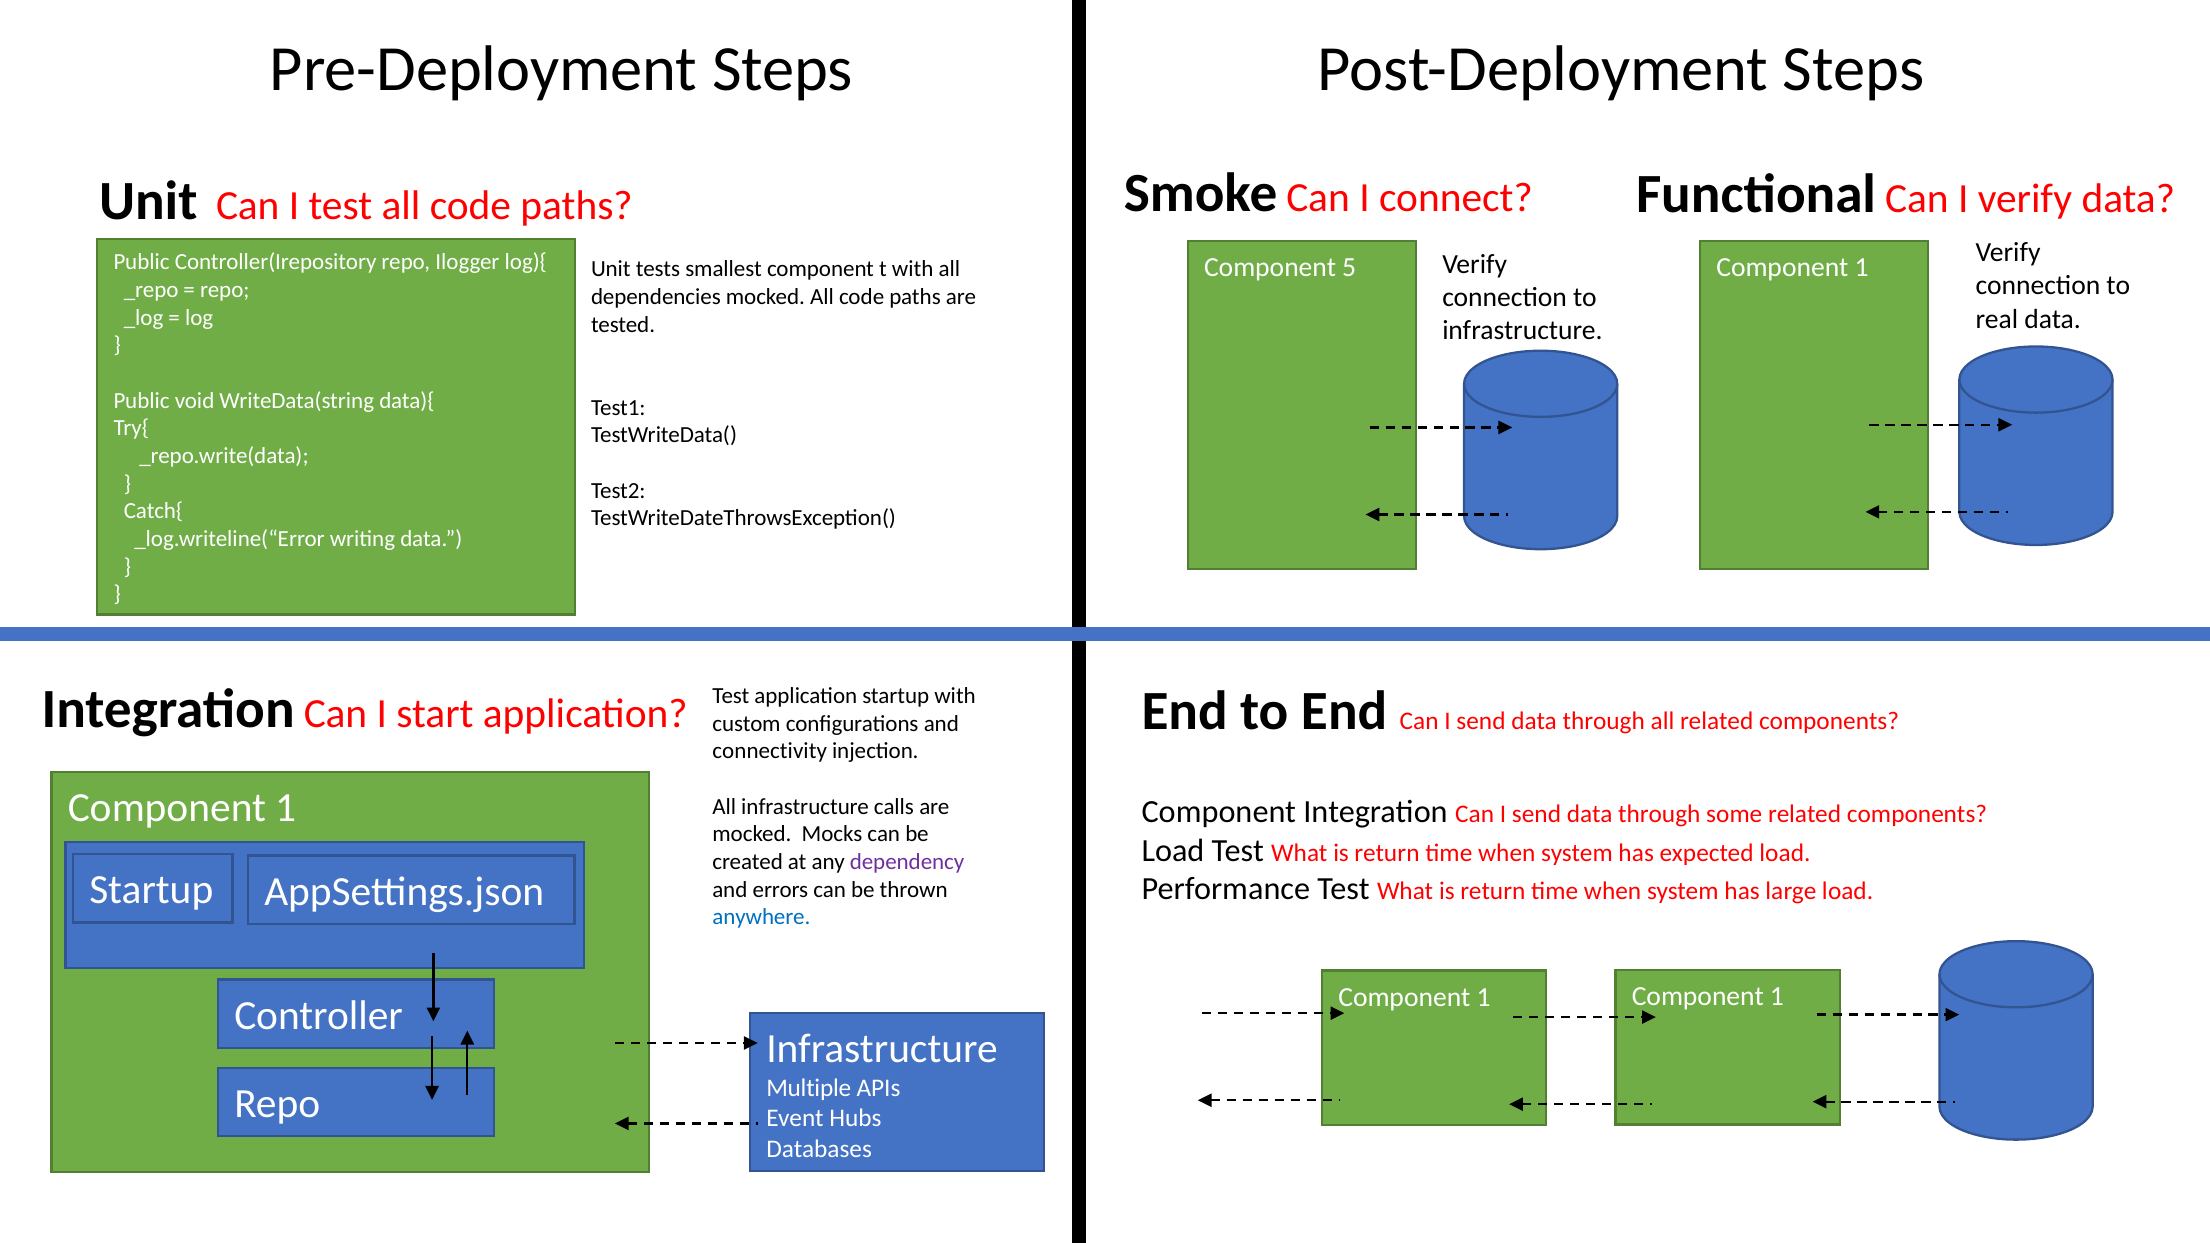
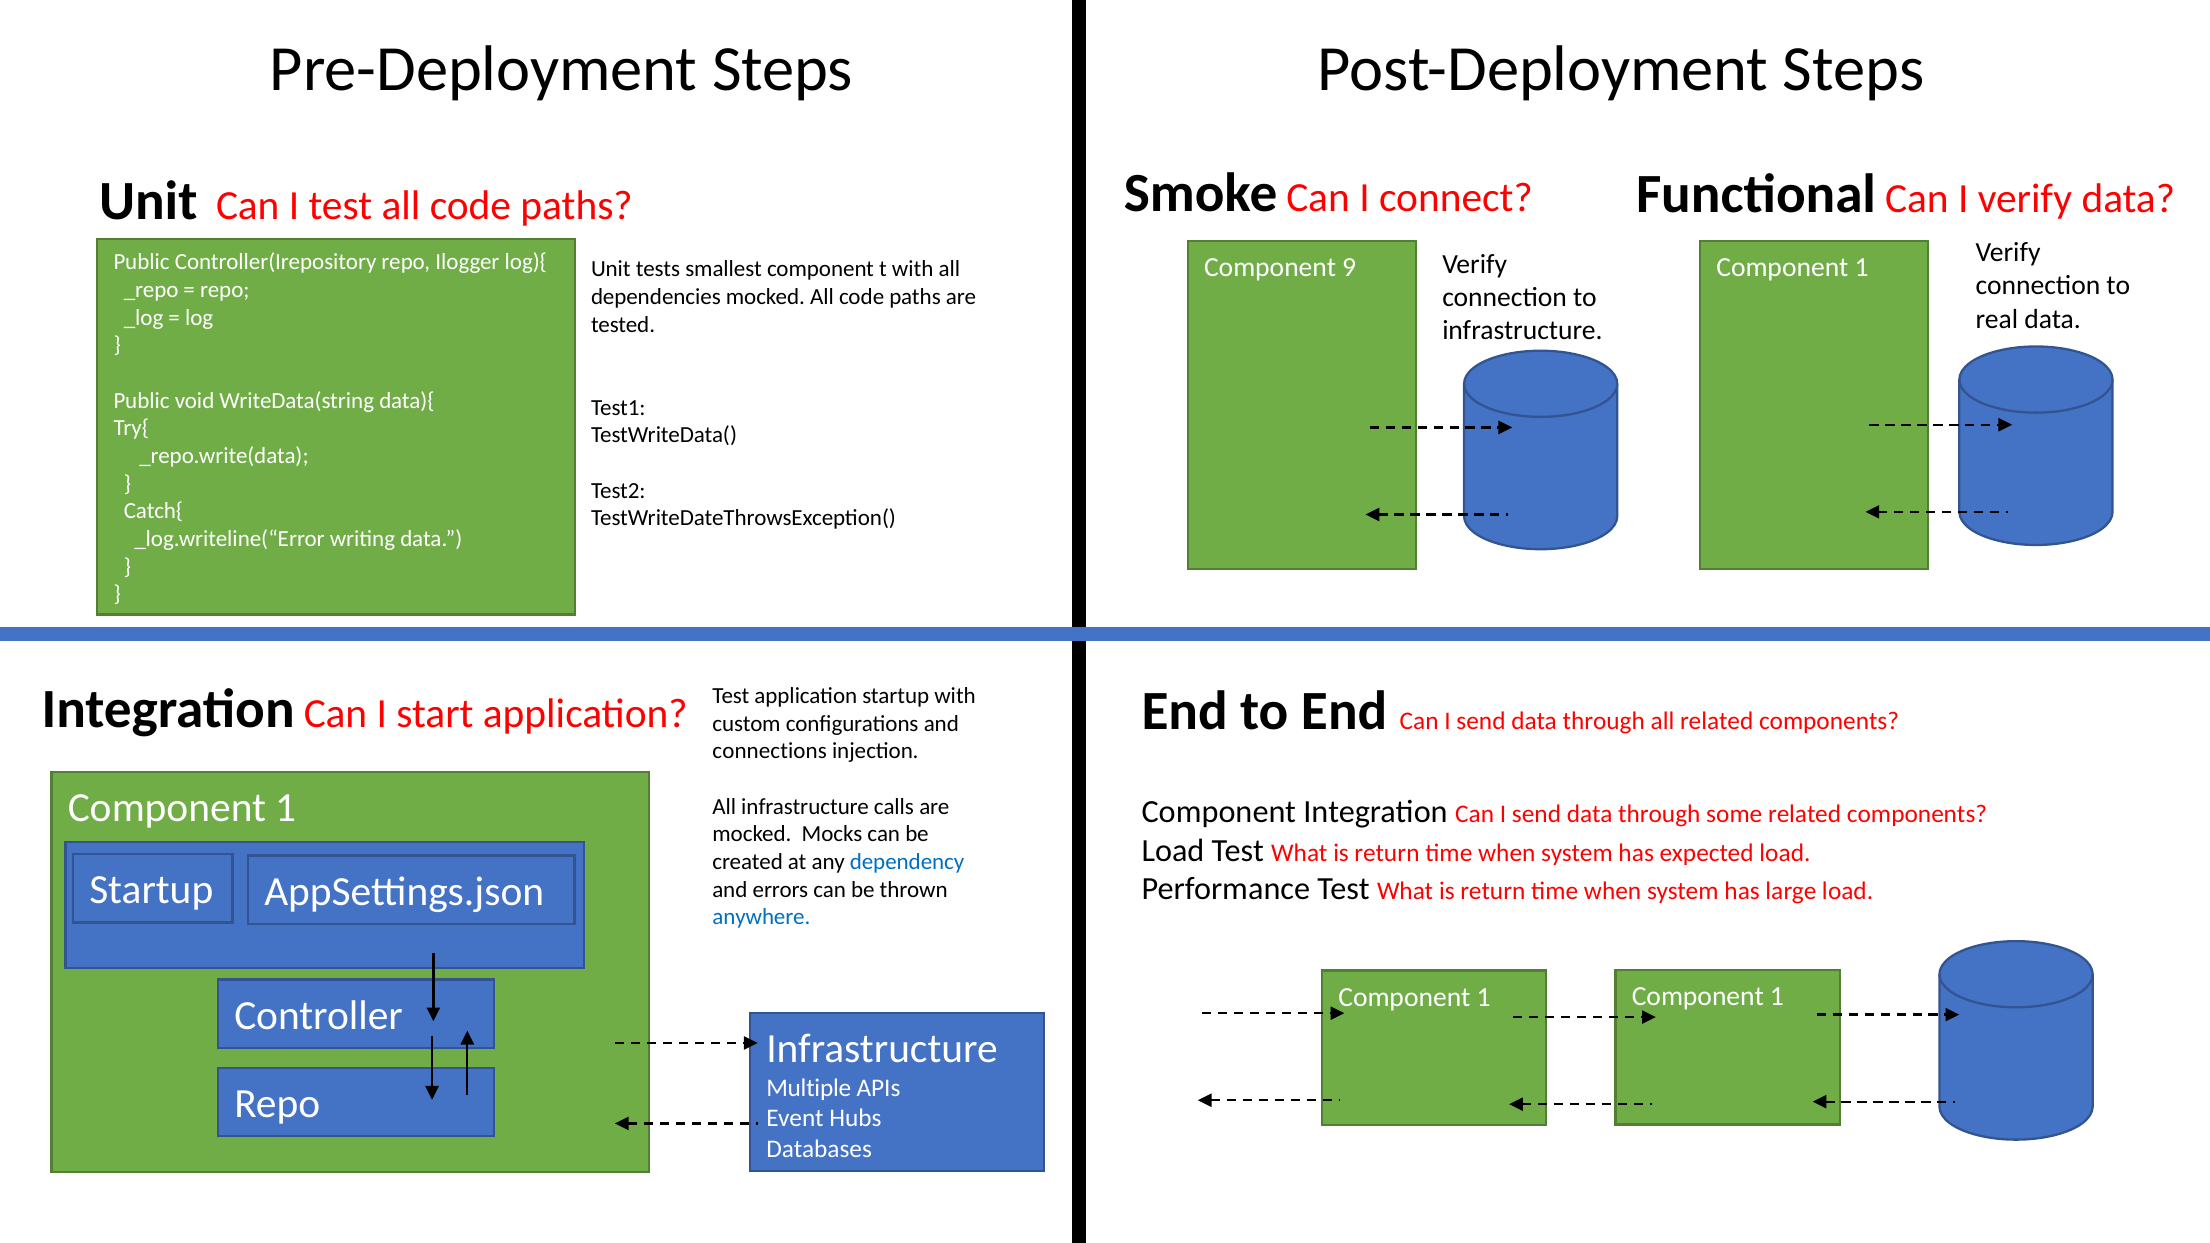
5: 5 -> 9
connectivity: connectivity -> connections
dependency colour: purple -> blue
